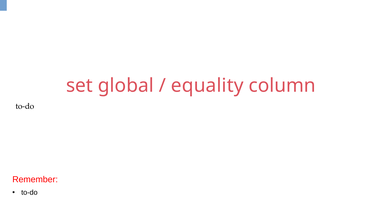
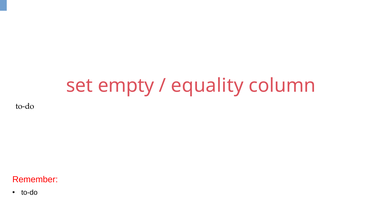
global: global -> empty
